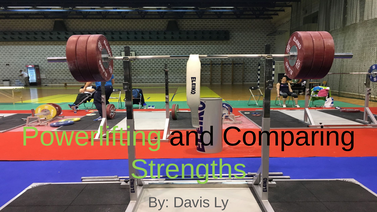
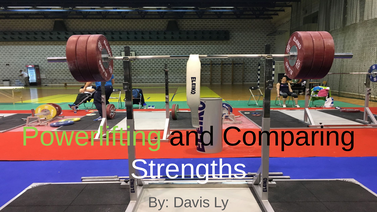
Strengths colour: light green -> white
